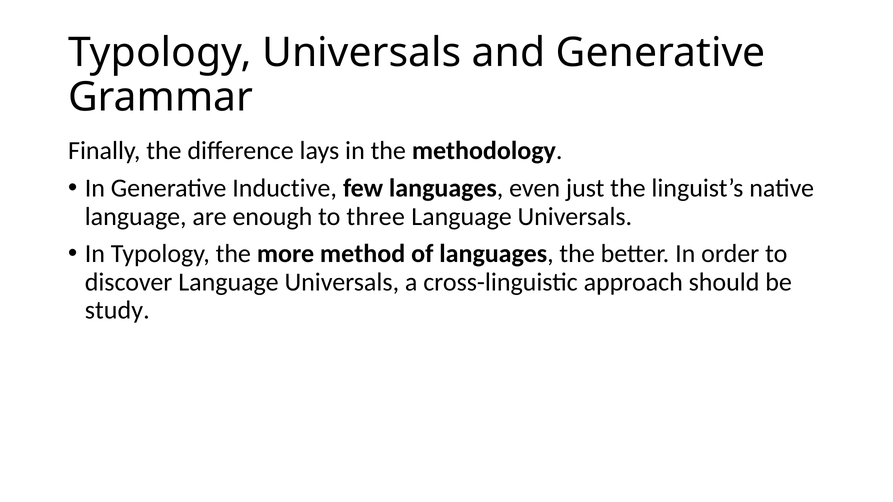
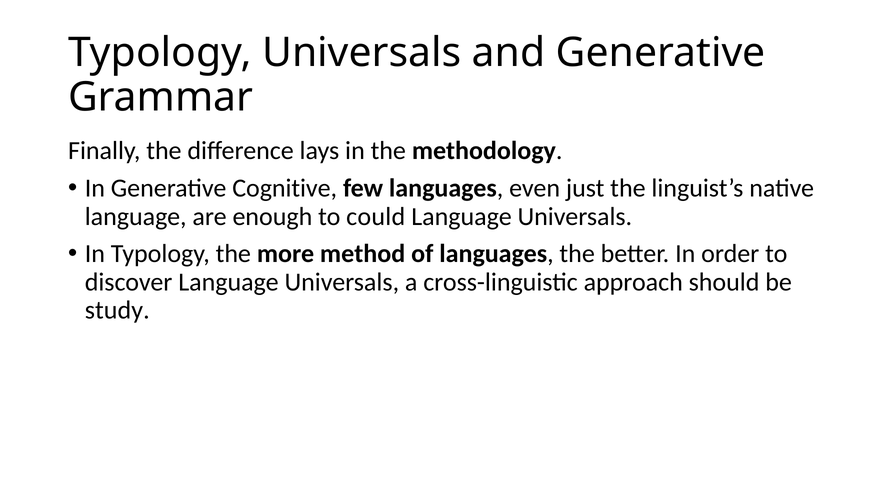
Inductive: Inductive -> Cognitive
three: three -> could
